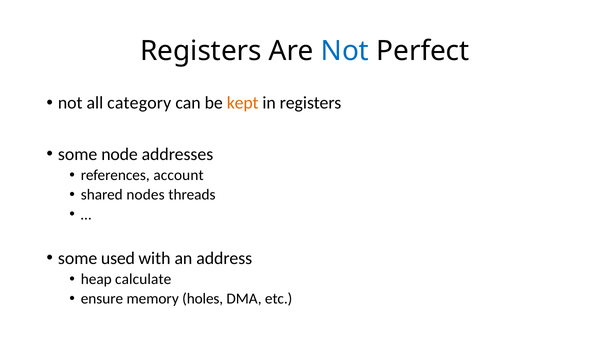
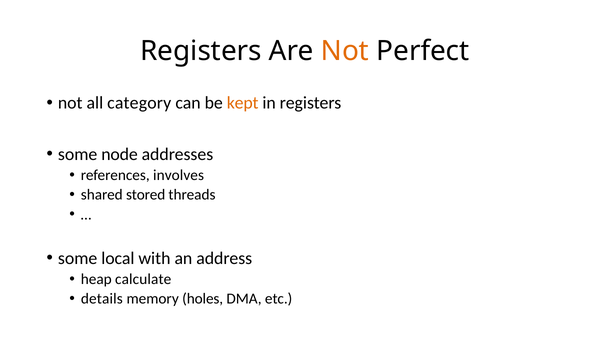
Not at (345, 51) colour: blue -> orange
account: account -> involves
nodes: nodes -> stored
used: used -> local
ensure: ensure -> details
